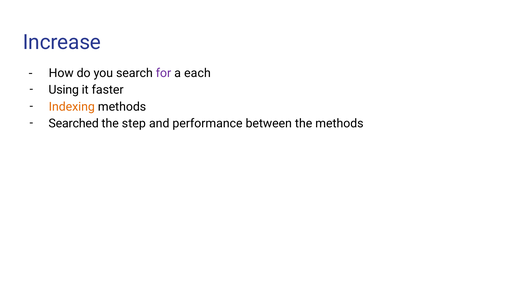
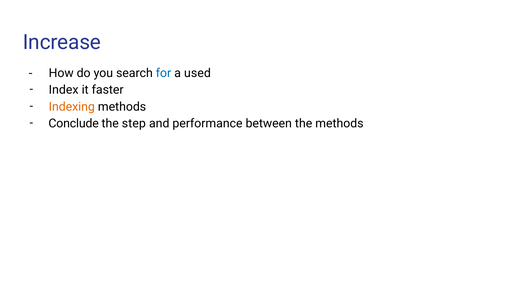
for colour: purple -> blue
each: each -> used
Using: Using -> Index
Searched: Searched -> Conclude
